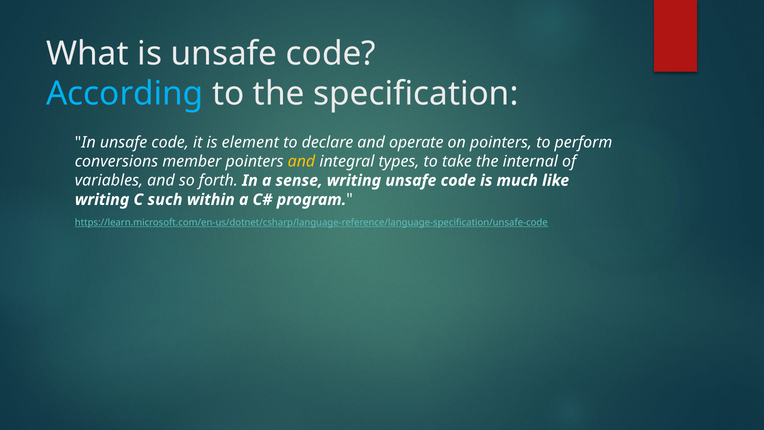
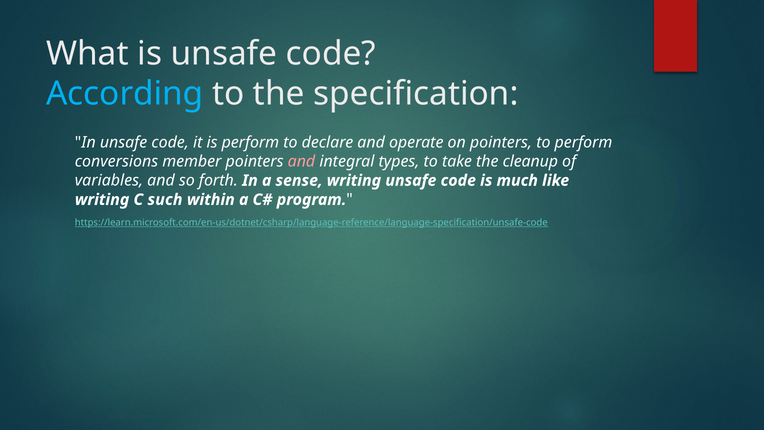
is element: element -> perform
and at (301, 161) colour: yellow -> pink
internal: internal -> cleanup
